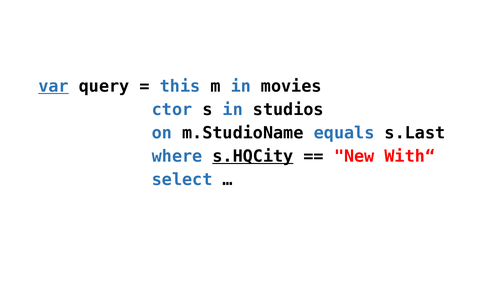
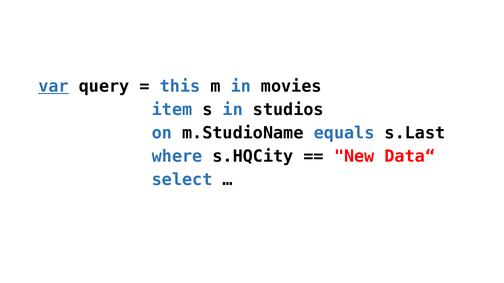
ctor: ctor -> item
s.HQCity underline: present -> none
With“: With“ -> Data“
